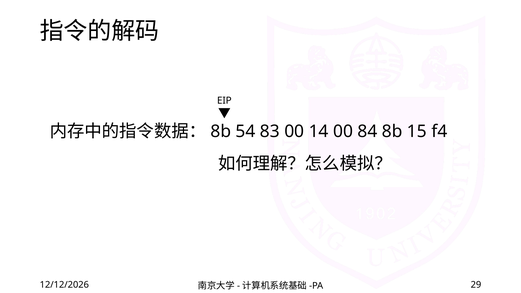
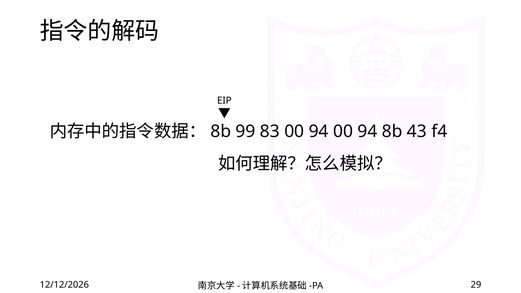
54: 54 -> 99
83 00 14: 14 -> 94
84 at (367, 131): 84 -> 94
15: 15 -> 43
